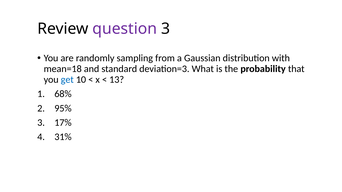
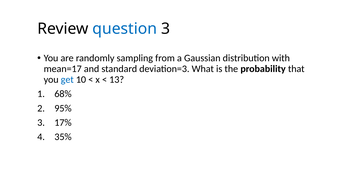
question colour: purple -> blue
mean=18: mean=18 -> mean=17
31%: 31% -> 35%
